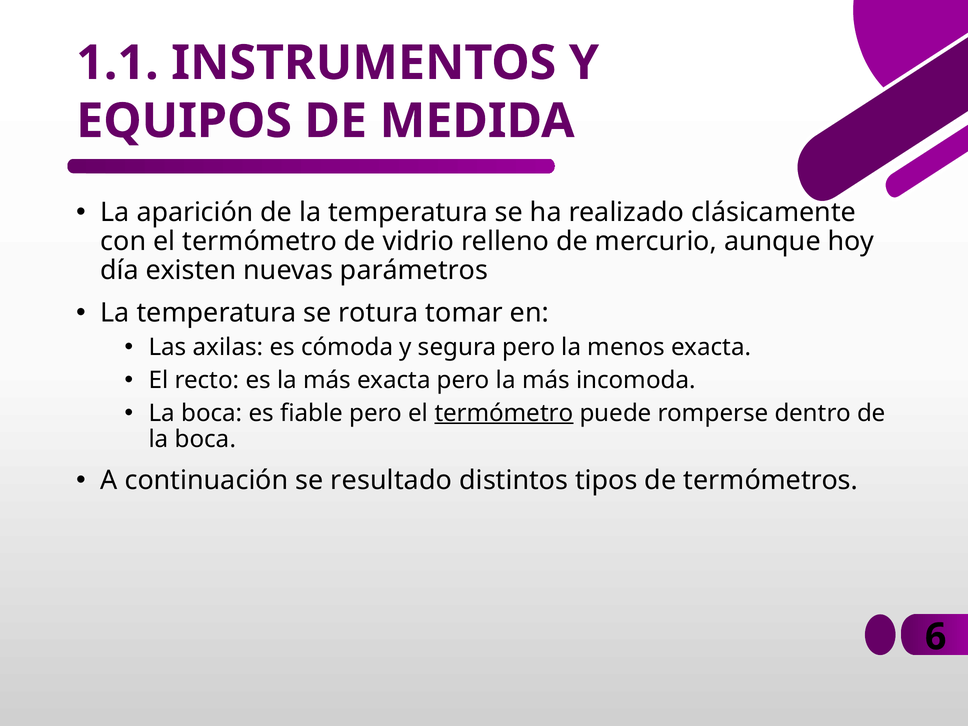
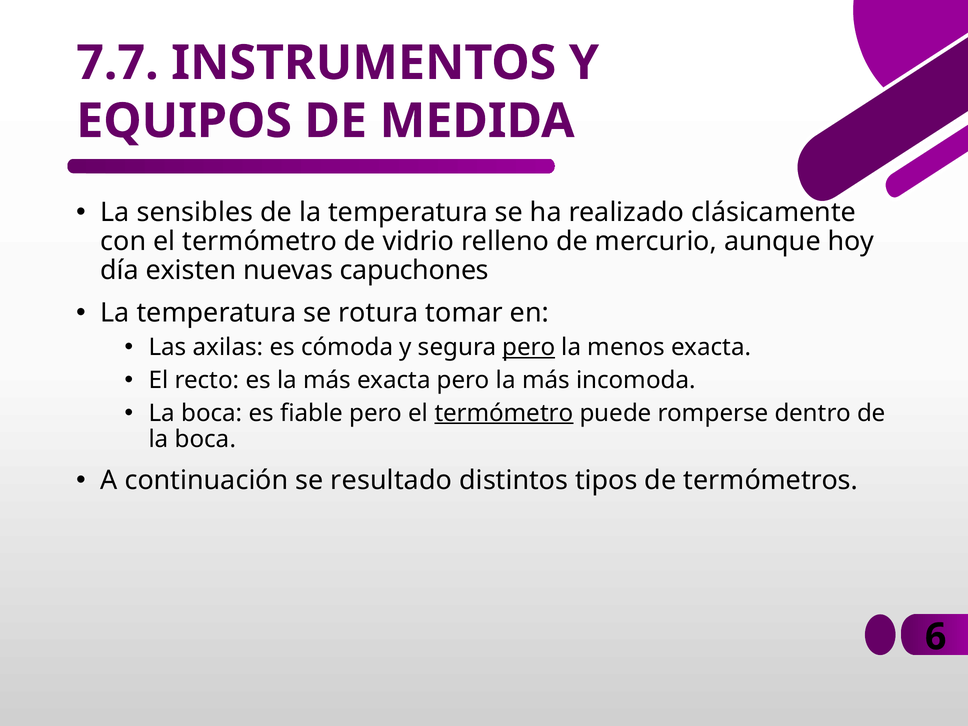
1.1: 1.1 -> 7.7
aparición: aparición -> sensibles
parámetros: parámetros -> capuchones
pero at (529, 347) underline: none -> present
